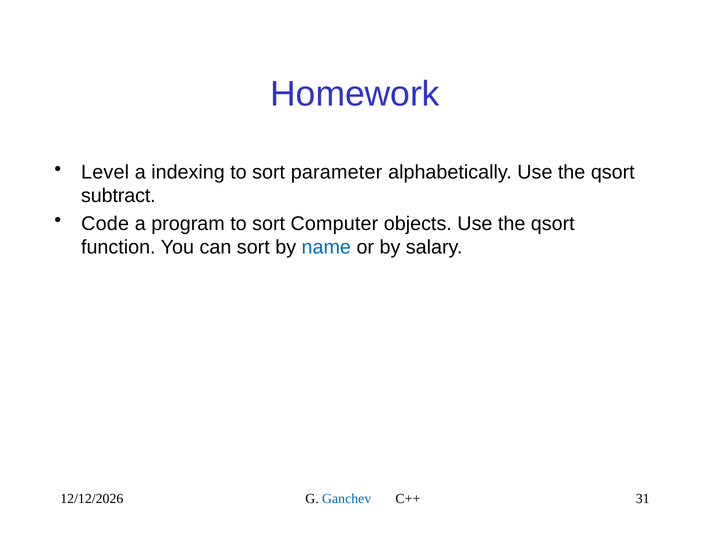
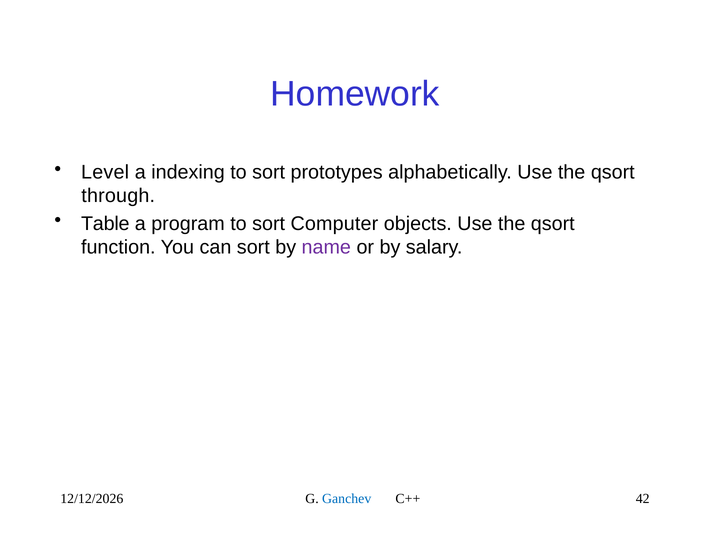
parameter: parameter -> prototypes
subtract: subtract -> through
Code: Code -> Table
name colour: blue -> purple
31: 31 -> 42
